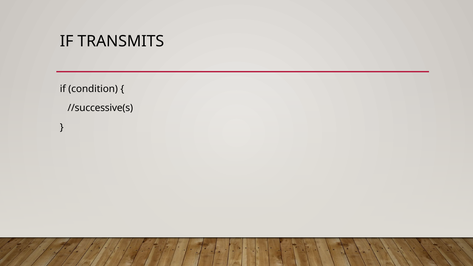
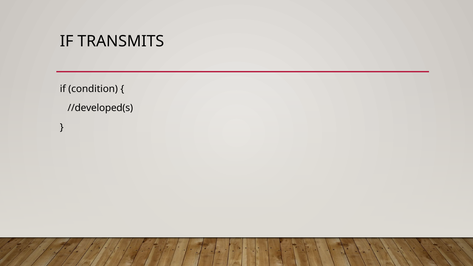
//successive(s: //successive(s -> //developed(s
